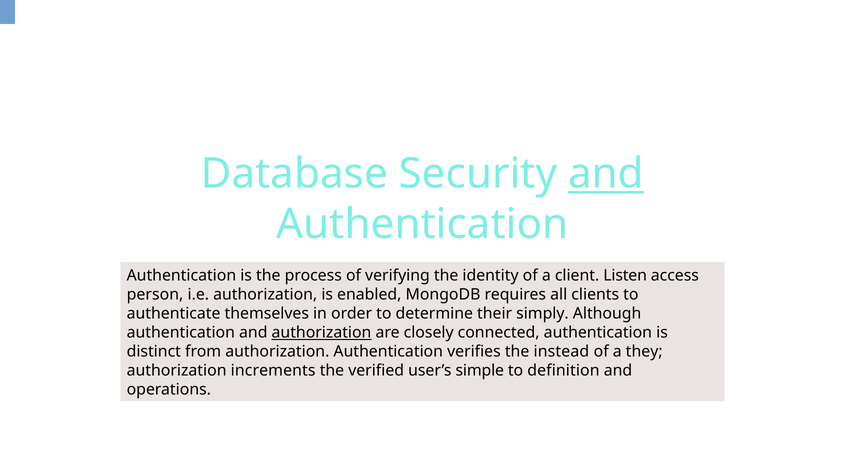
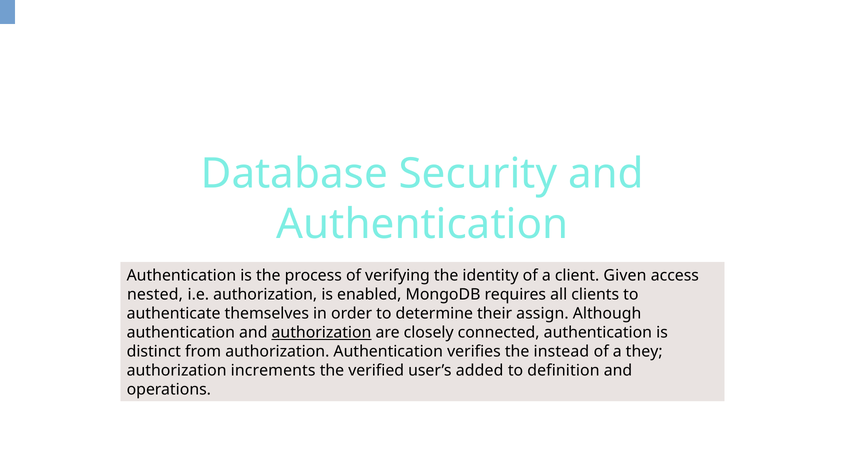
and at (606, 174) underline: present -> none
Listen: Listen -> Given
person: person -> nested
simply: simply -> assign
simple: simple -> added
